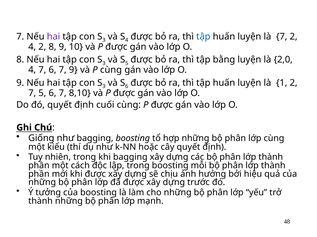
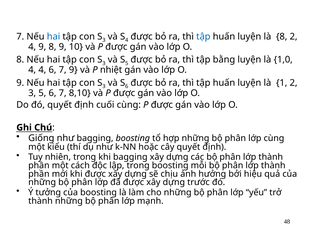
hai at (54, 37) colour: purple -> blue
là 7: 7 -> 8
4 2: 2 -> 9
2,0: 2,0 -> 1,0
4 7: 7 -> 4
P cùng: cùng -> nhiệt
7 at (32, 93): 7 -> 3
